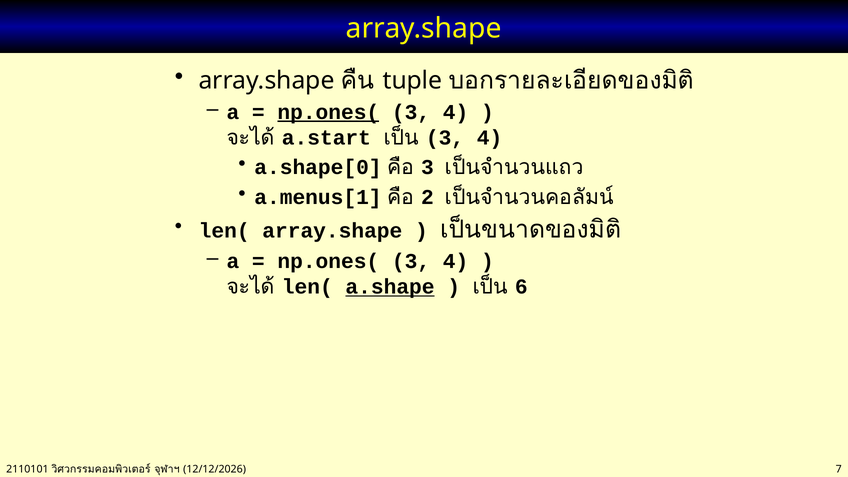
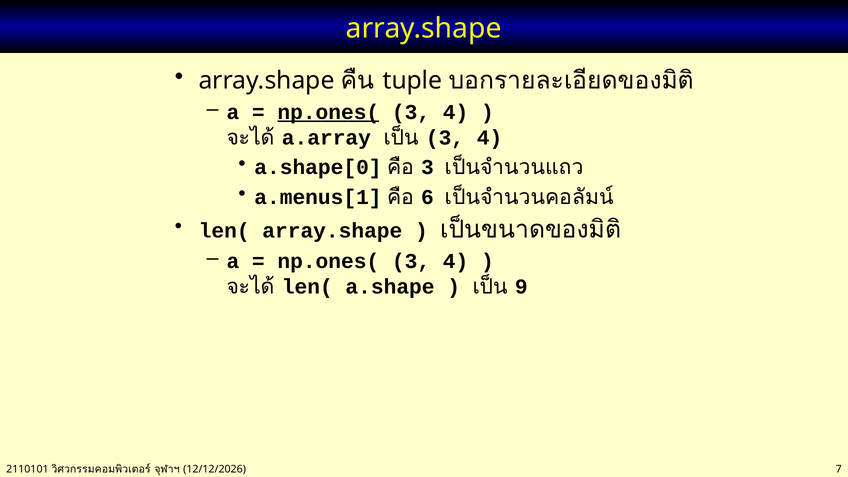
a.start: a.start -> a.array
2: 2 -> 6
a.shape underline: present -> none
6: 6 -> 9
